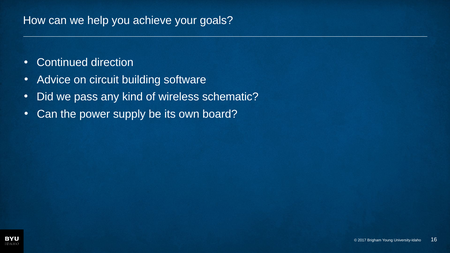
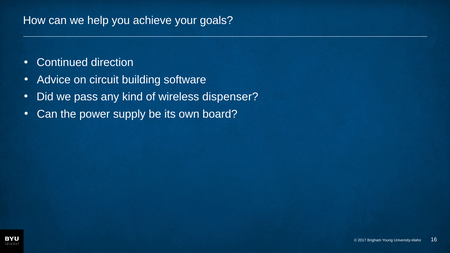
schematic: schematic -> dispenser
